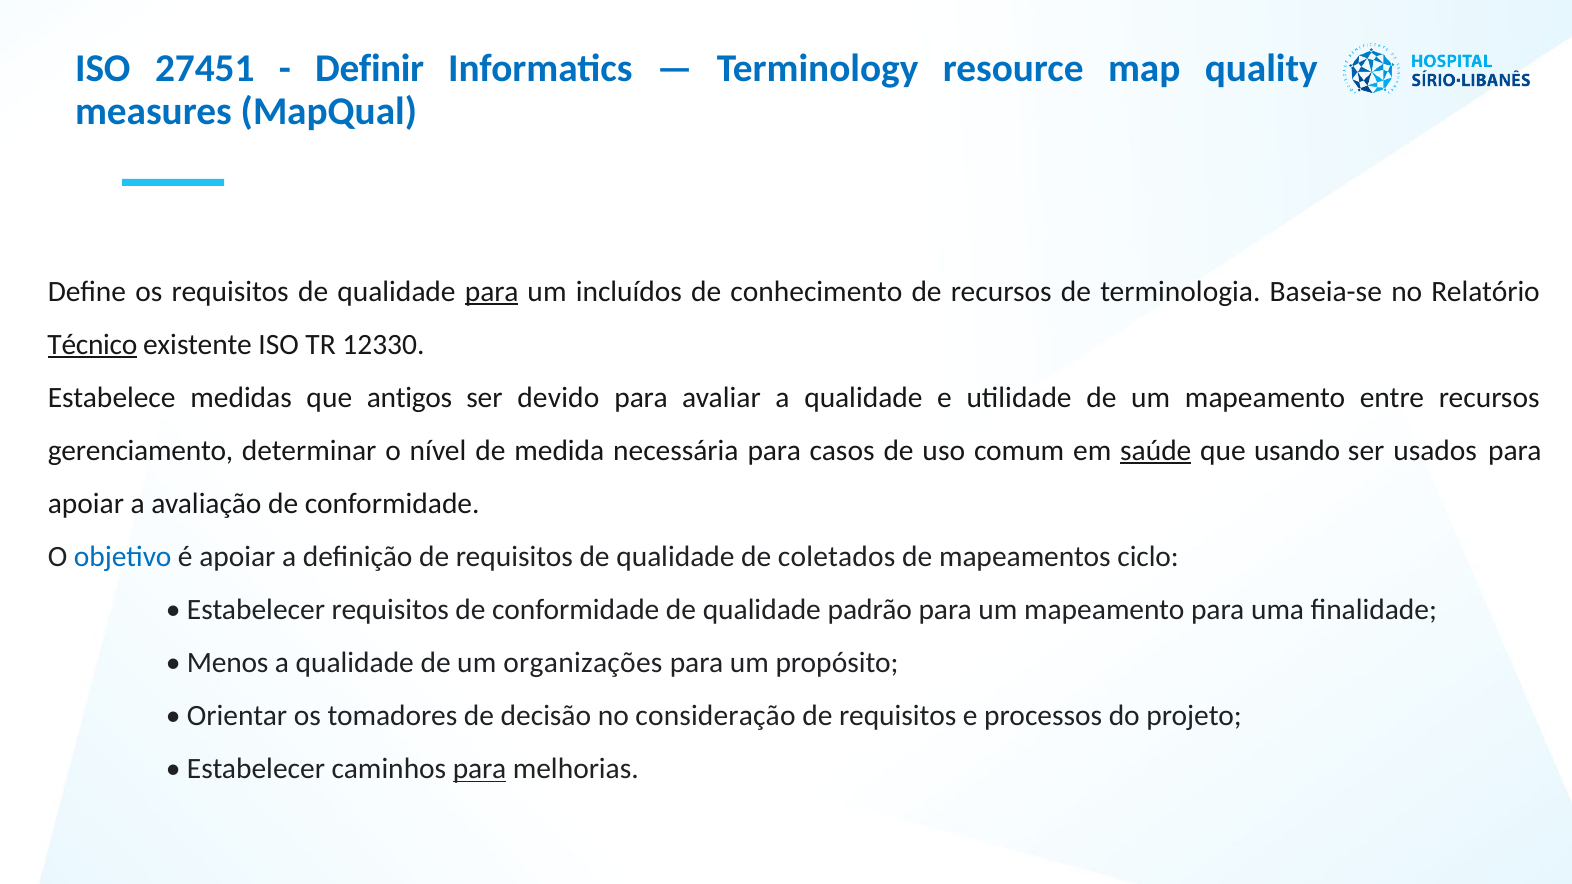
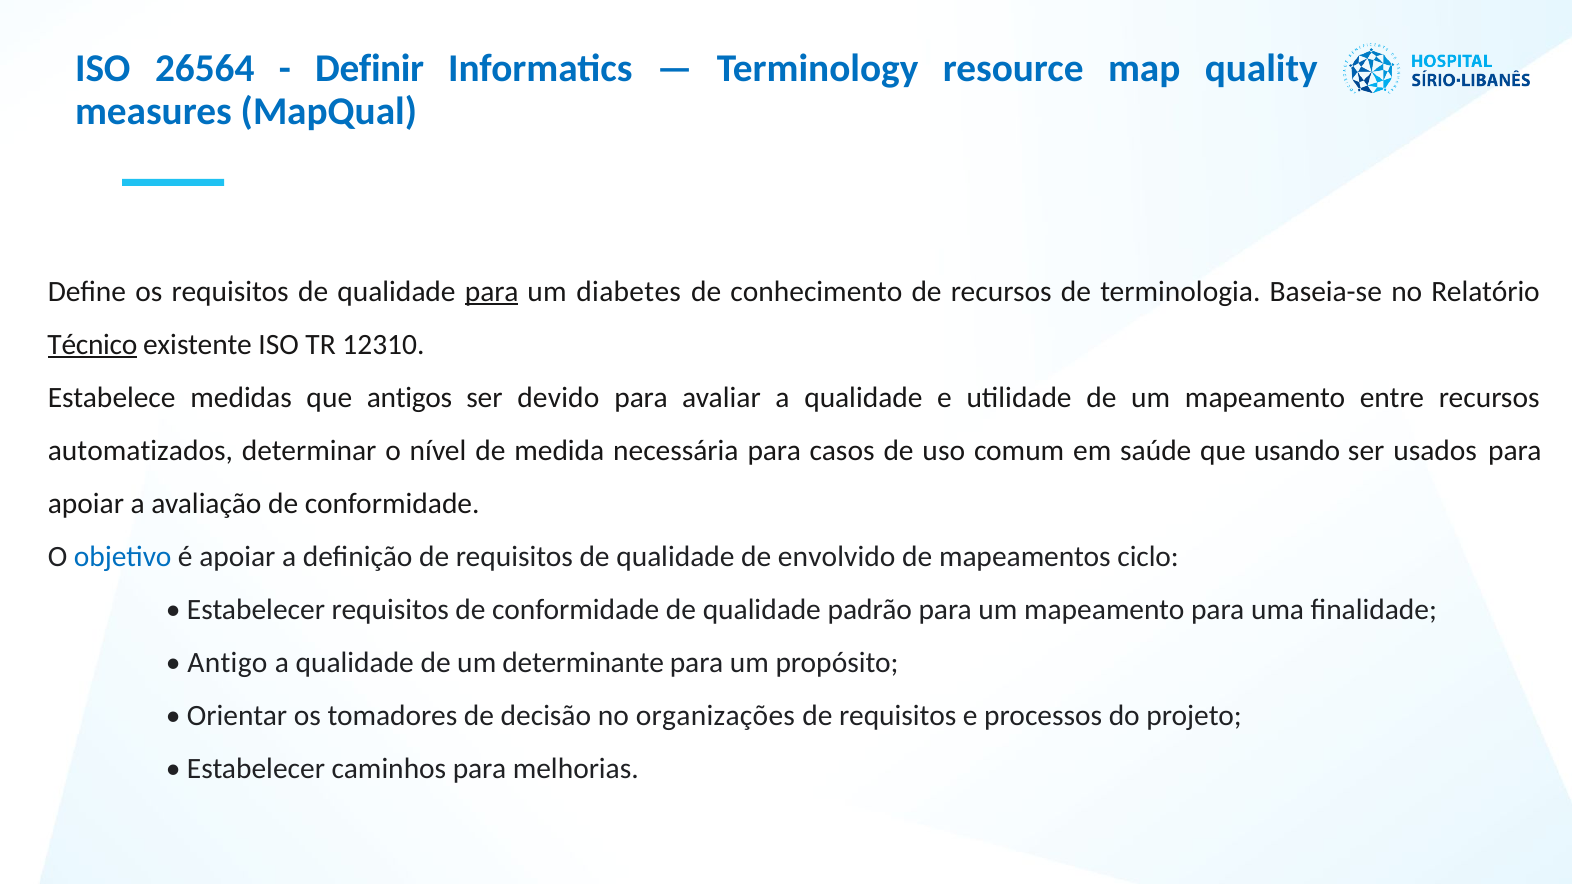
27451: 27451 -> 26564
incluídos: incluídos -> diabetes
12330: 12330 -> 12310
gerenciamento: gerenciamento -> automatizados
saúde underline: present -> none
coletados: coletados -> envolvido
Menos: Menos -> Antigo
organizações: organizações -> determinante
consideração: consideração -> organizações
para at (480, 769) underline: present -> none
